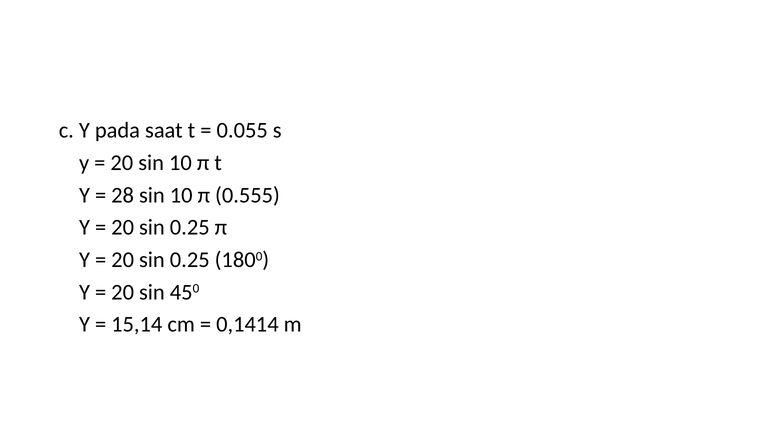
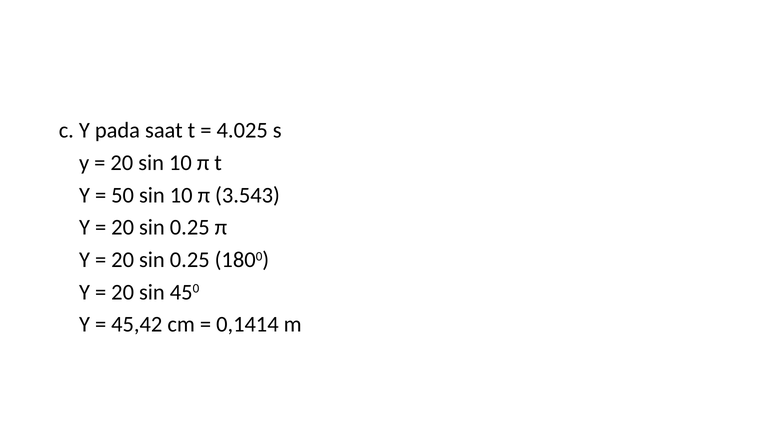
0.055: 0.055 -> 4.025
28: 28 -> 50
0.555: 0.555 -> 3.543
15,14: 15,14 -> 45,42
